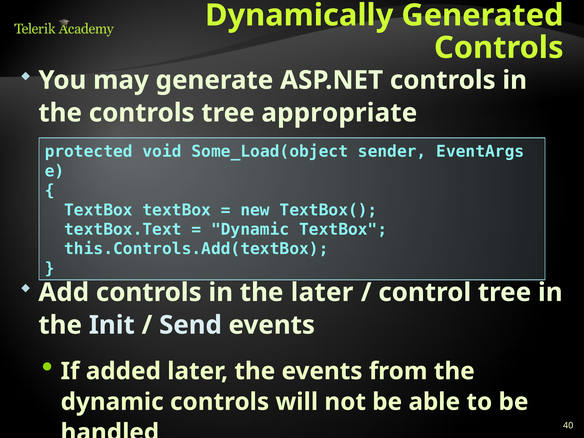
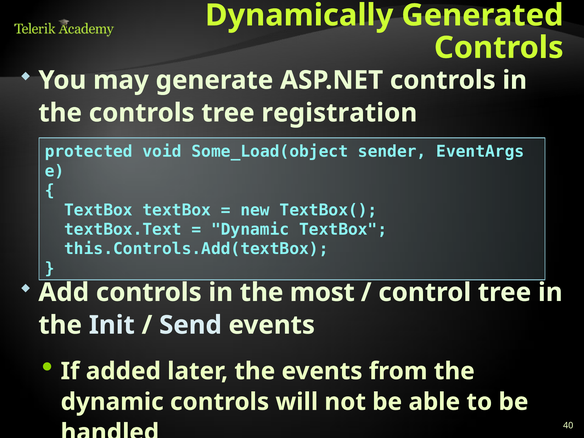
appropriate: appropriate -> registration
the later: later -> most
